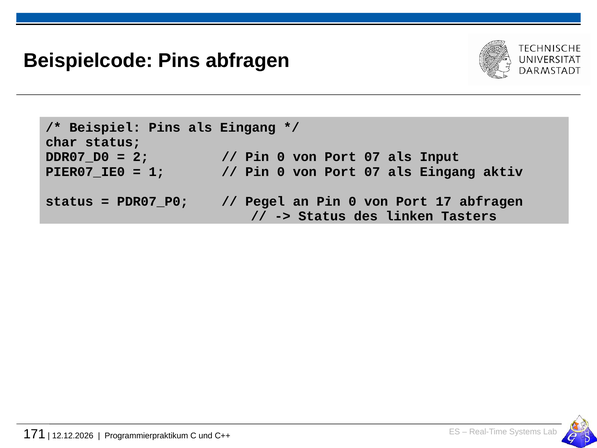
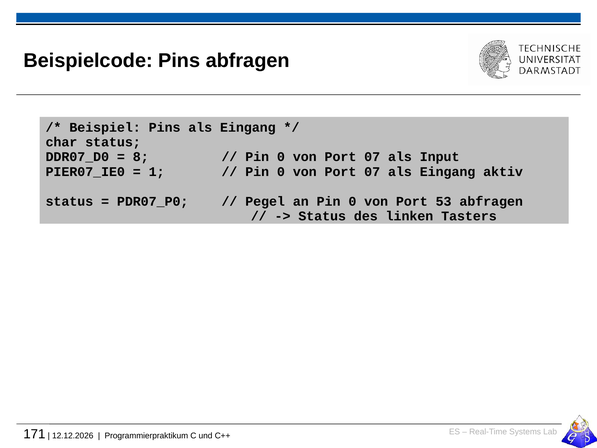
2: 2 -> 8
17: 17 -> 53
